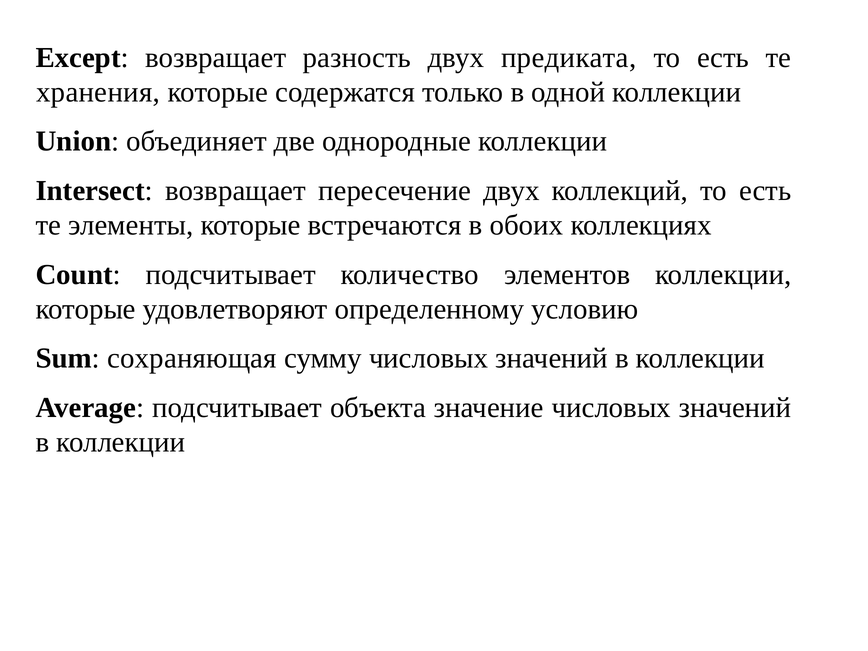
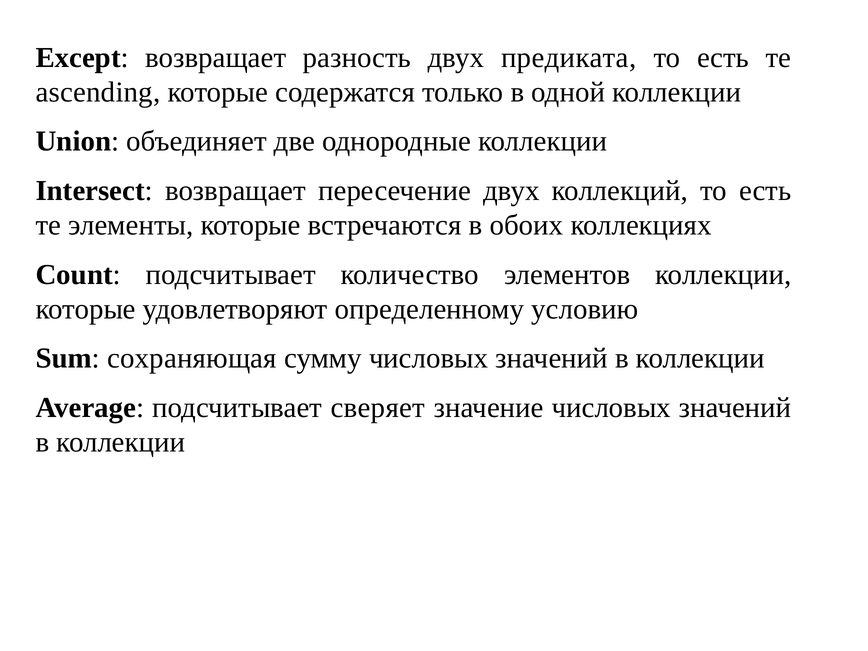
хранения: хранения -> ascending
объекта: объекта -> сверяет
